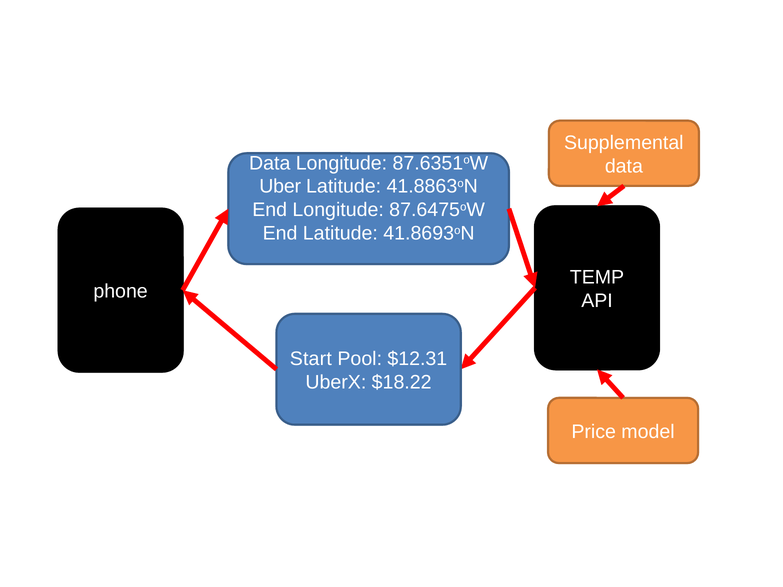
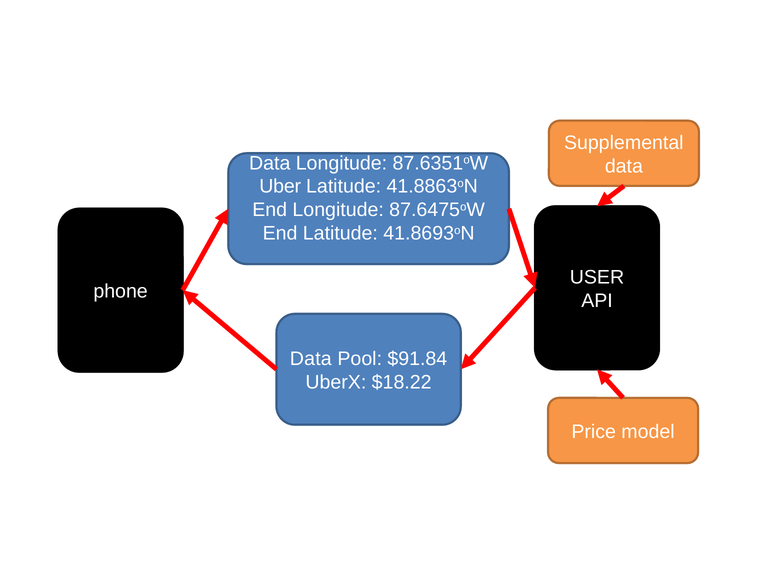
TEMP: TEMP -> USER
Start at (311, 359): Start -> Data
$12.31: $12.31 -> $91.84
